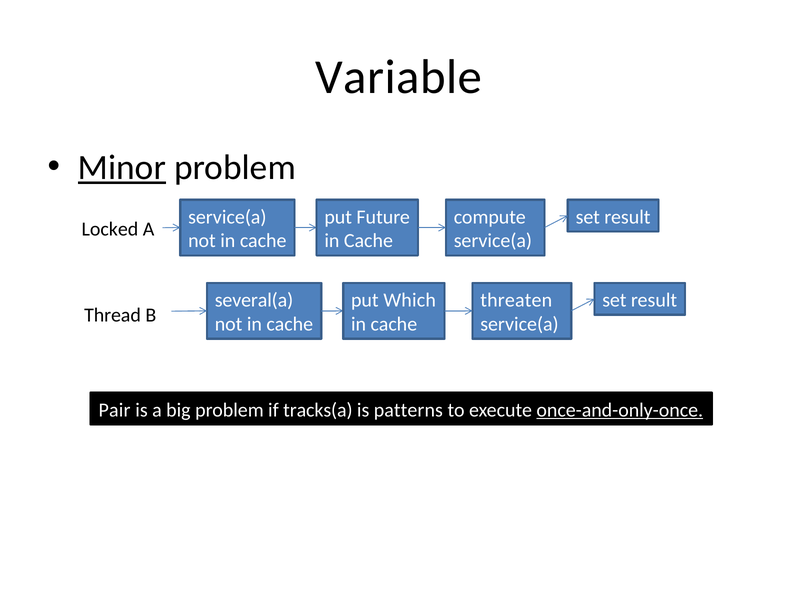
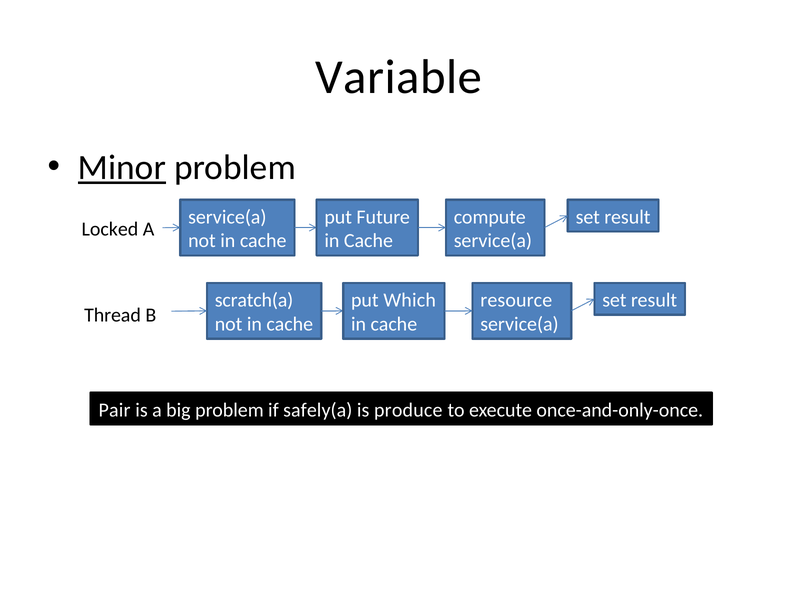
several(a: several(a -> scratch(a
threaten: threaten -> resource
tracks(a: tracks(a -> safely(a
patterns: patterns -> produce
once-and-only-once underline: present -> none
